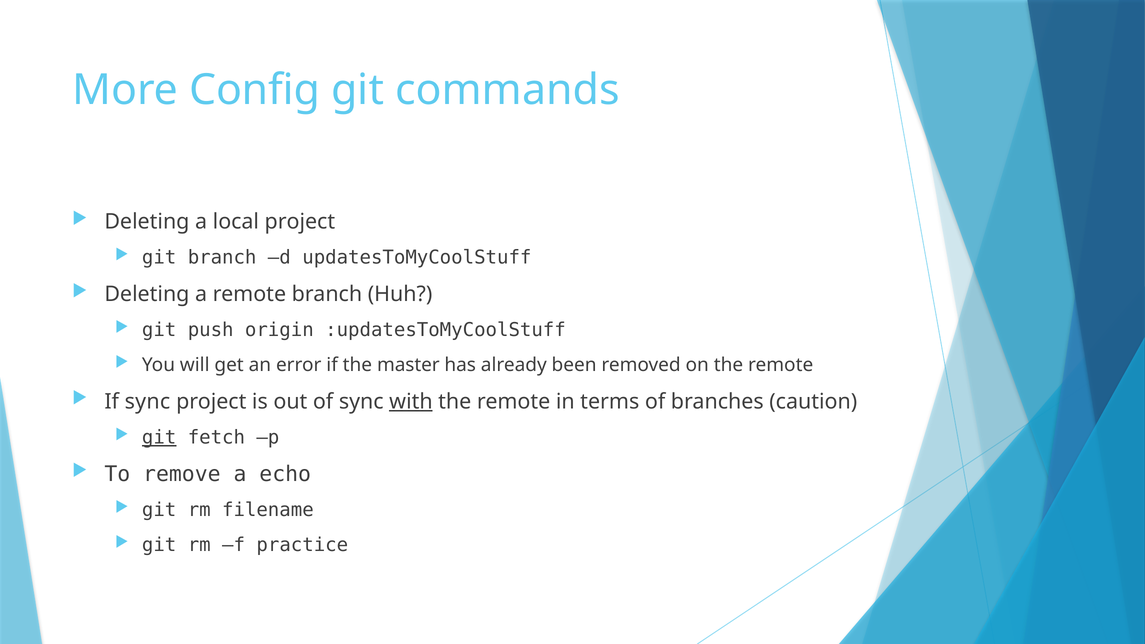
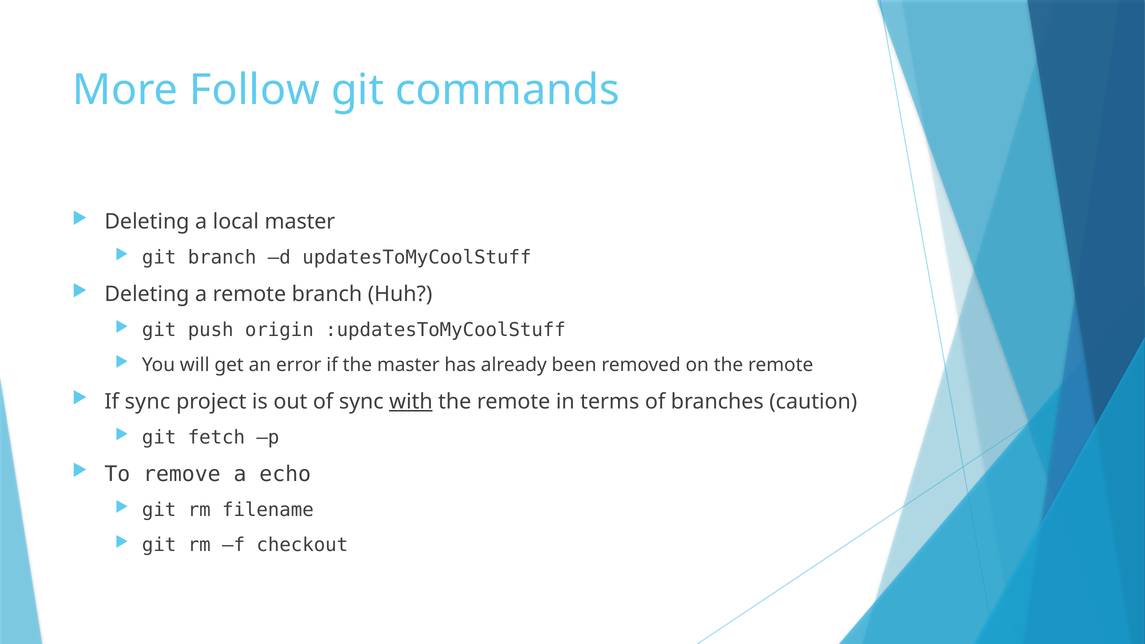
Config: Config -> Follow
local project: project -> master
git at (159, 438) underline: present -> none
practice: practice -> checkout
